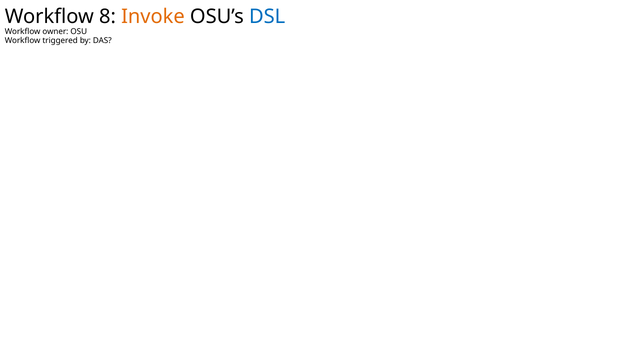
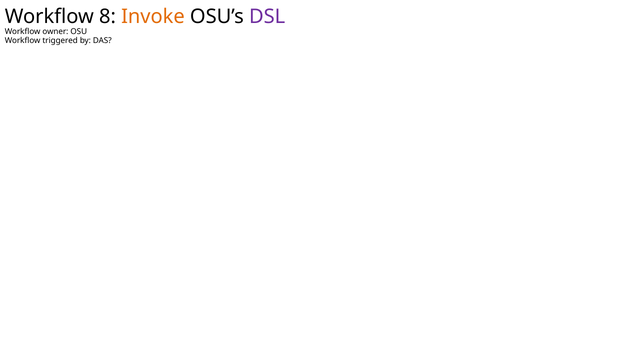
DSL colour: blue -> purple
